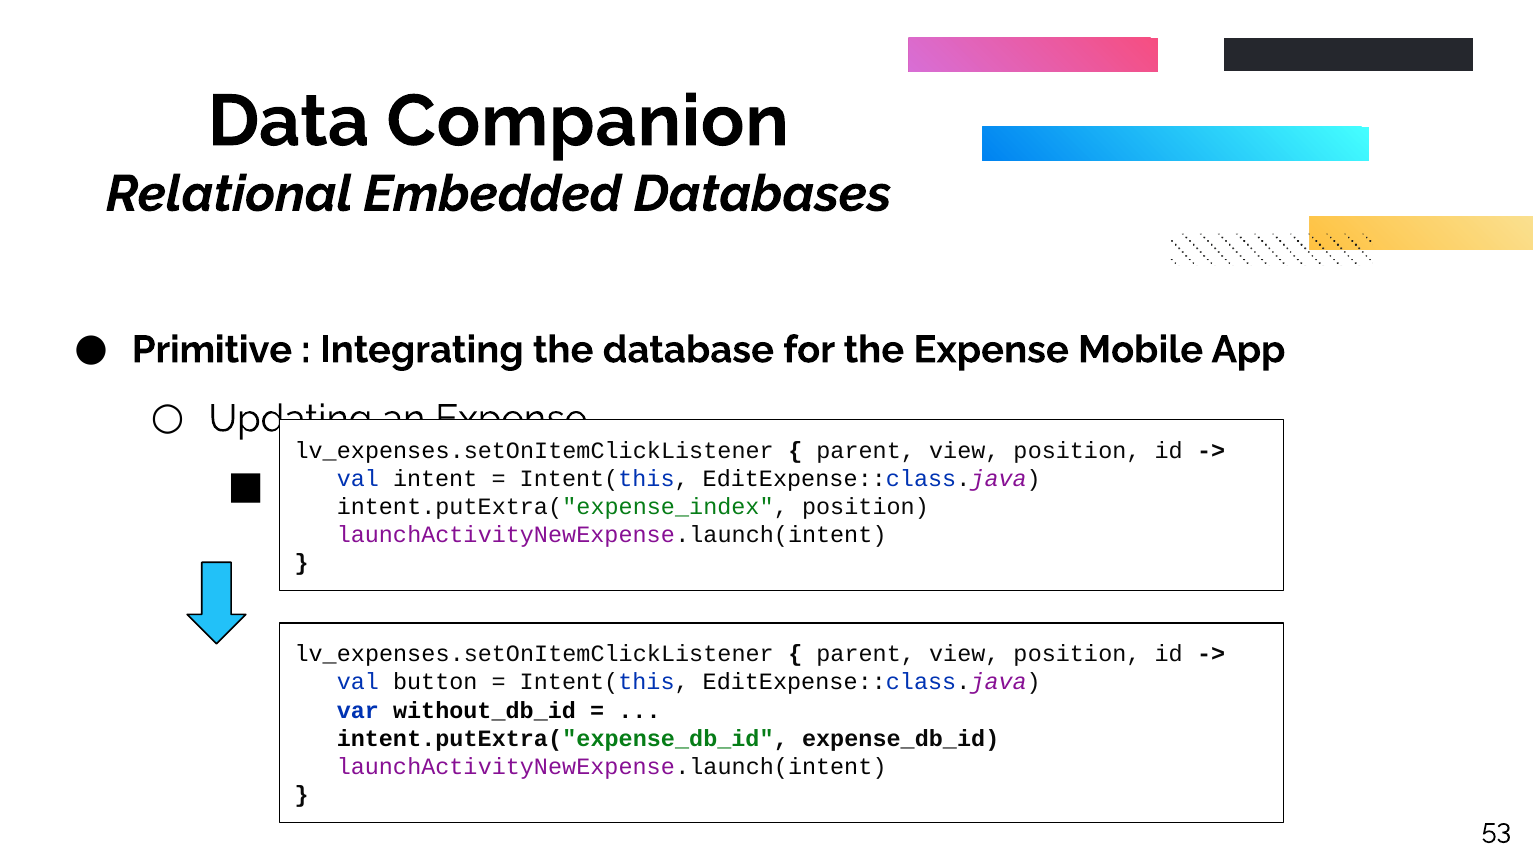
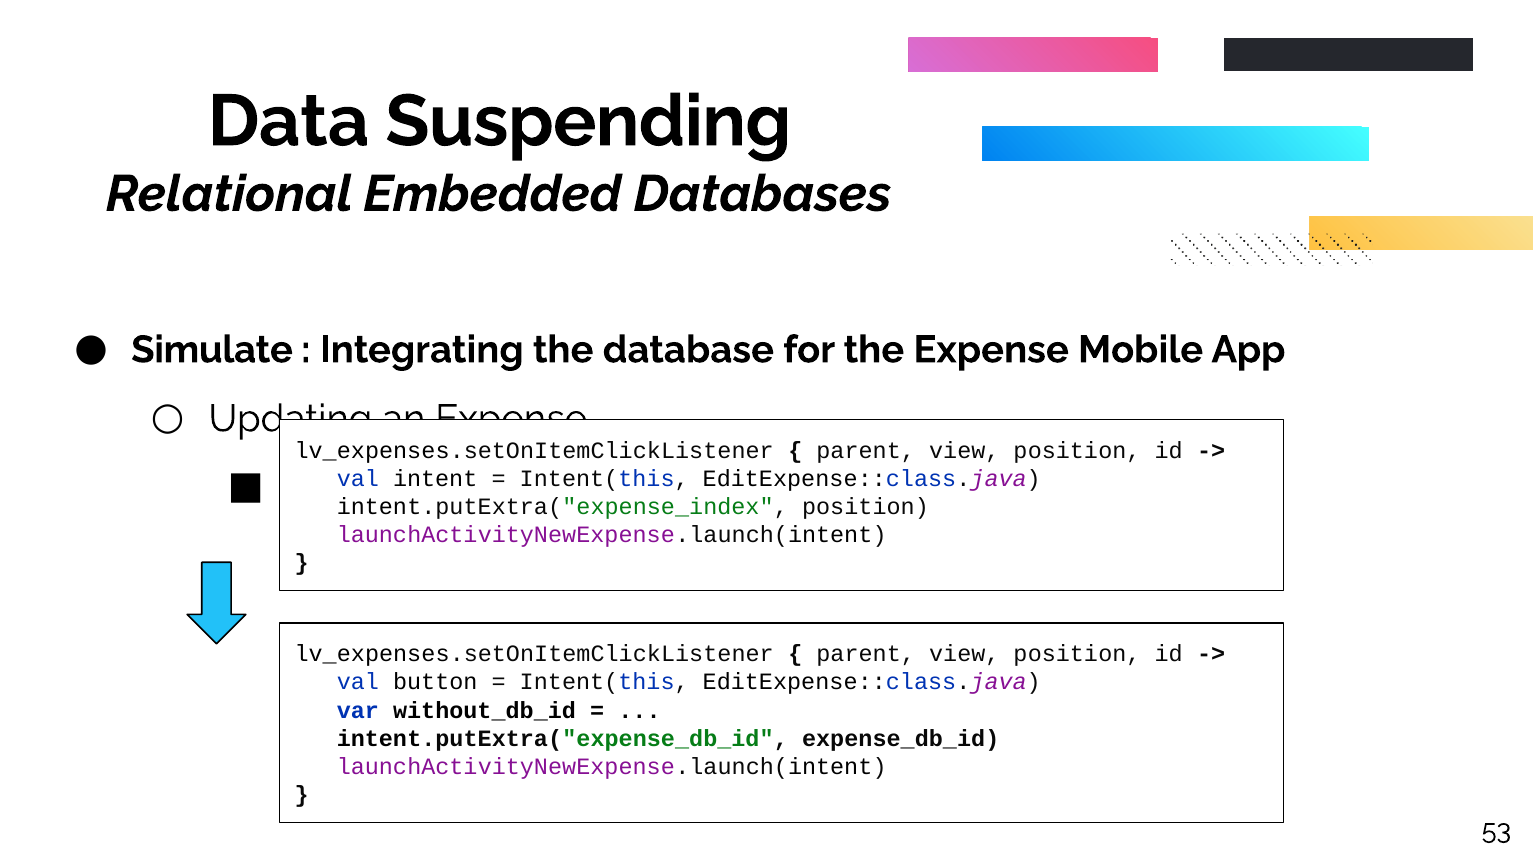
Companion: Companion -> Suspending
Primitive: Primitive -> Simulate
